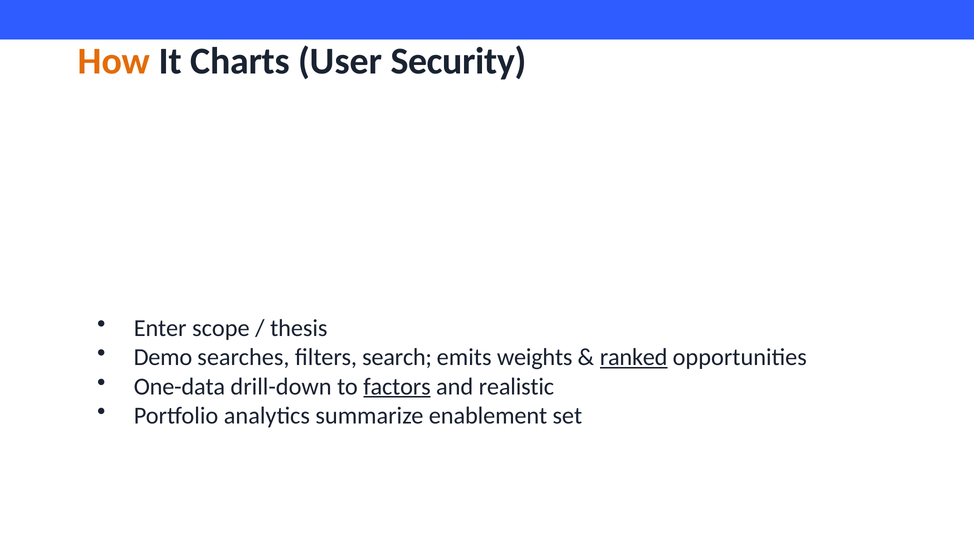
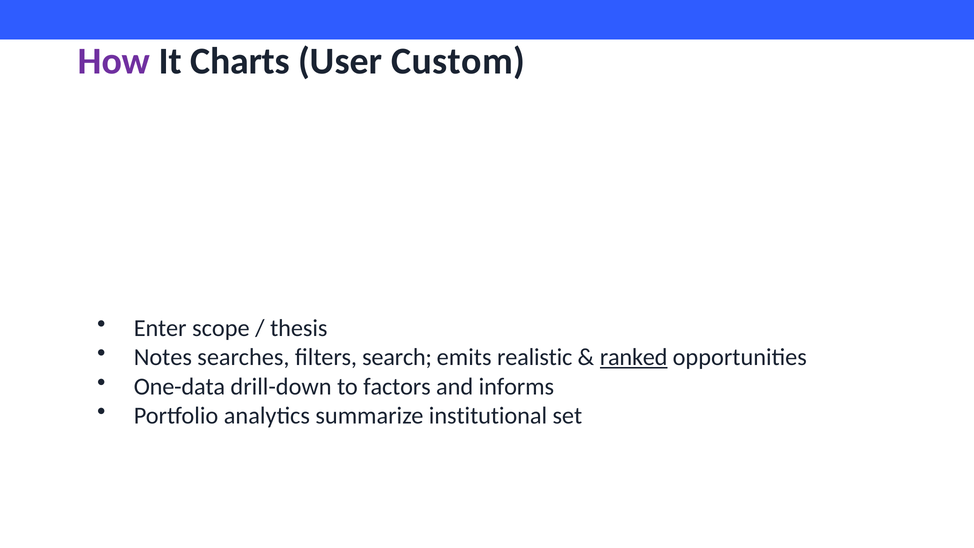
How colour: orange -> purple
Security: Security -> Custom
Demo: Demo -> Notes
weights: weights -> realistic
factors underline: present -> none
realistic: realistic -> informs
enablement: enablement -> institutional
